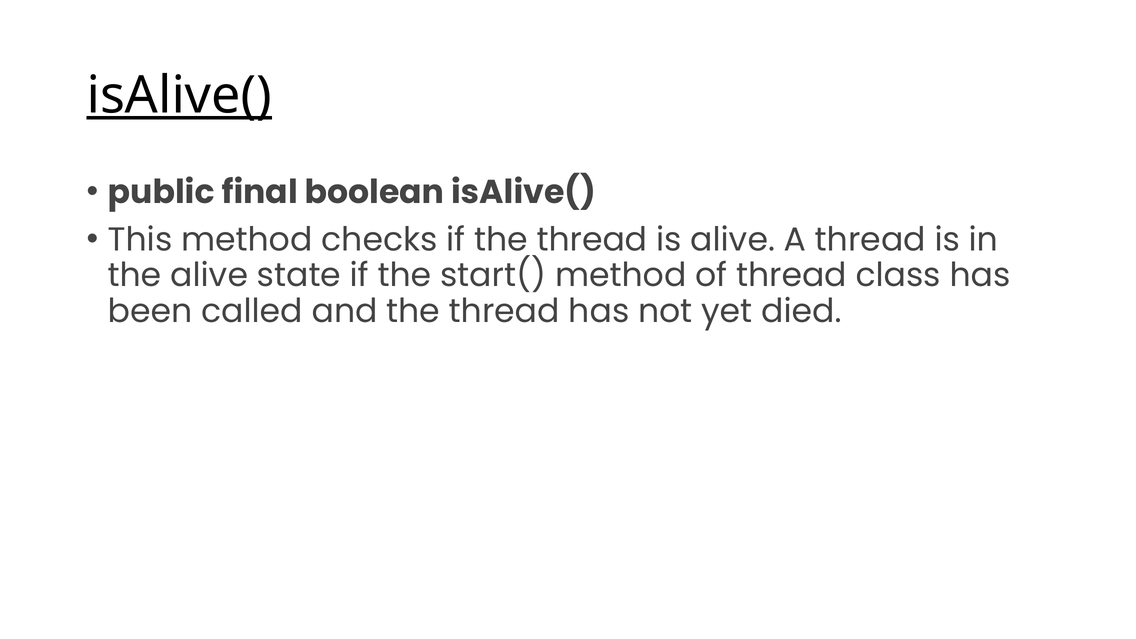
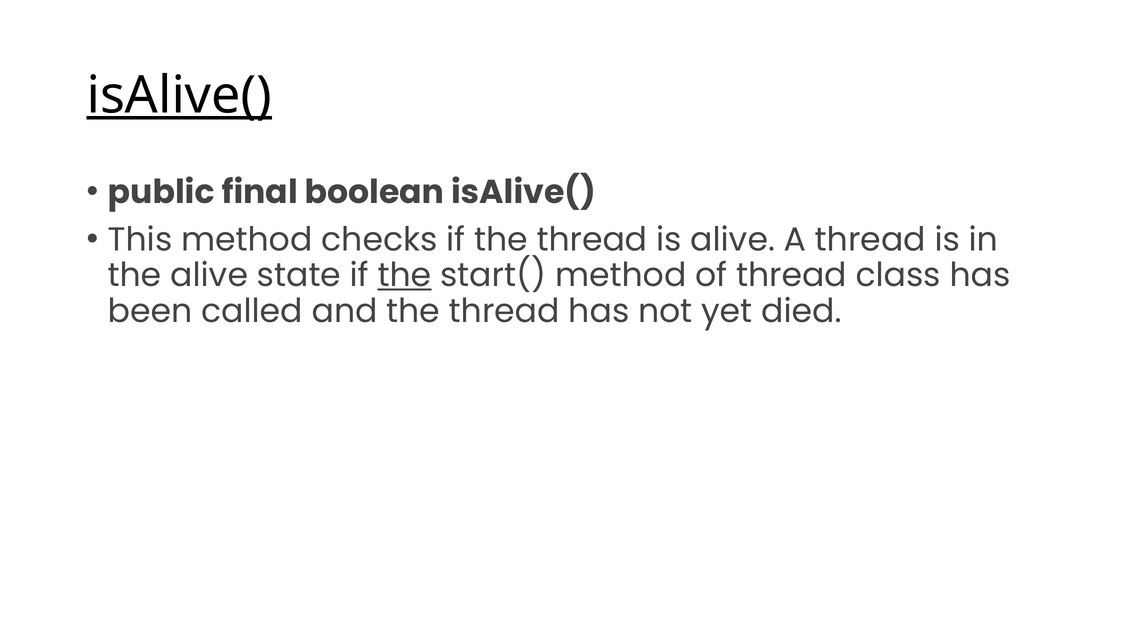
the at (405, 275) underline: none -> present
